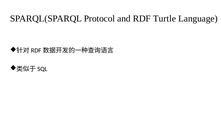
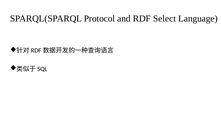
Turtle: Turtle -> Select
